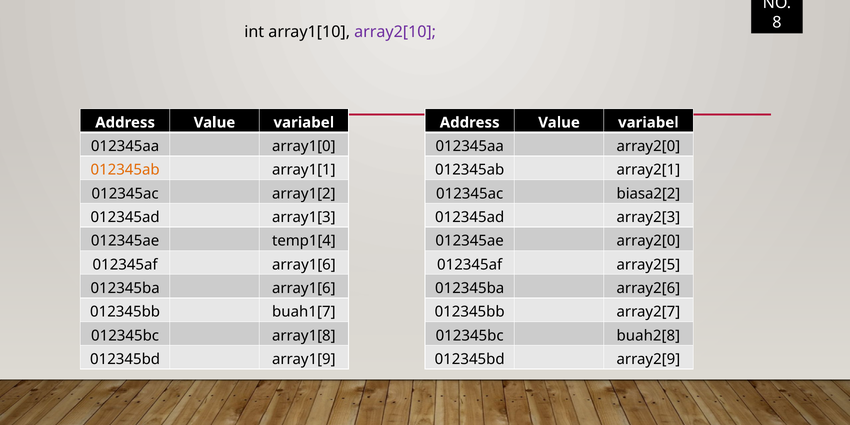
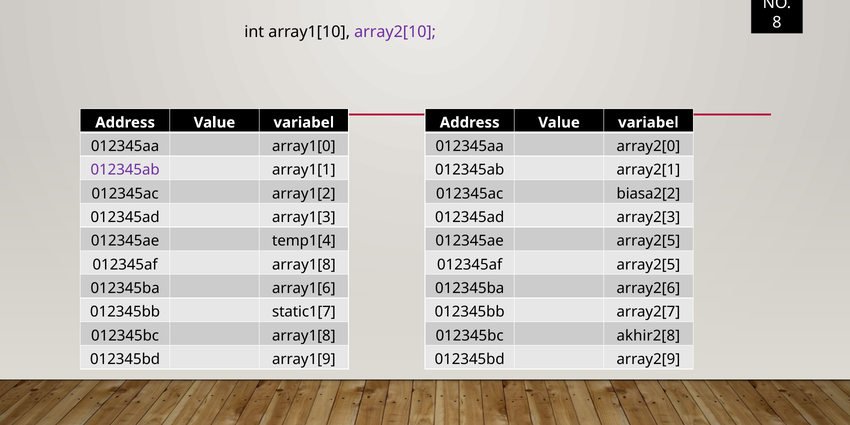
012345ab at (125, 170) colour: orange -> purple
012345ae array2[0: array2[0 -> array2[5
012345af array1[6: array1[6 -> array1[8
buah1[7: buah1[7 -> static1[7
buah2[8: buah2[8 -> akhir2[8
